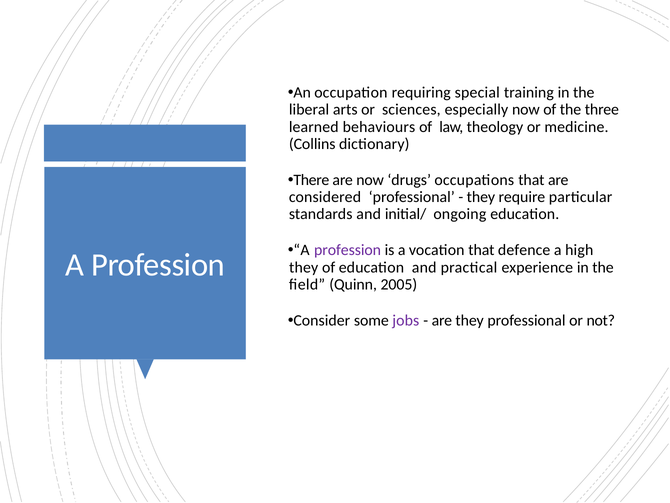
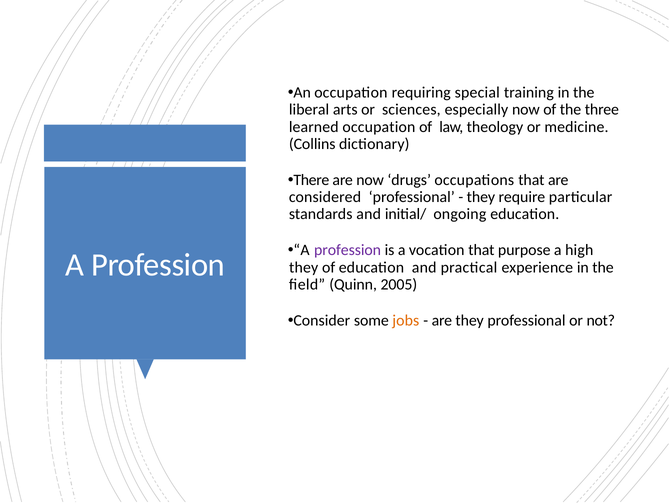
learned behaviours: behaviours -> occupation
defence: defence -> purpose
jobs colour: purple -> orange
